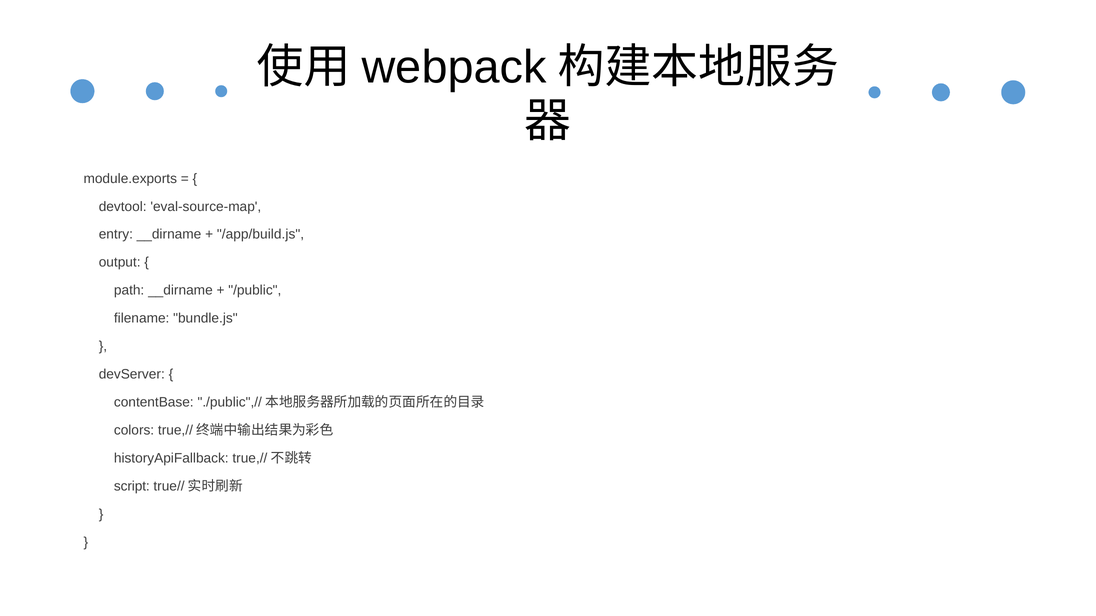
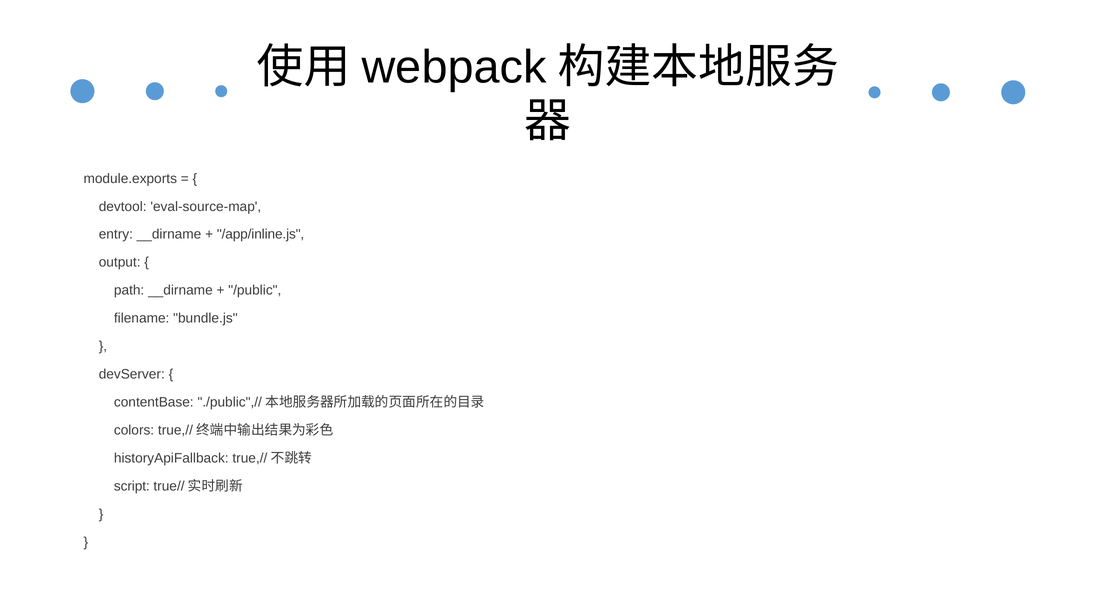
/app/build.js: /app/build.js -> /app/inline.js
